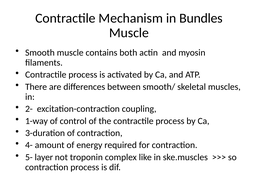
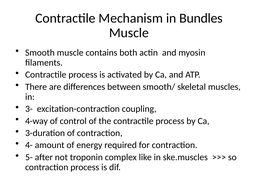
2-: 2- -> 3-
1-way: 1-way -> 4-way
layer: layer -> after
